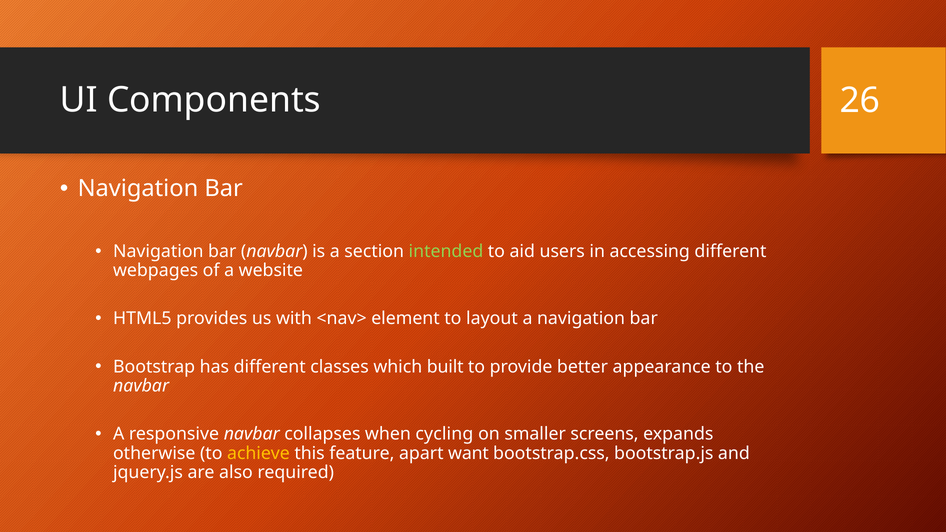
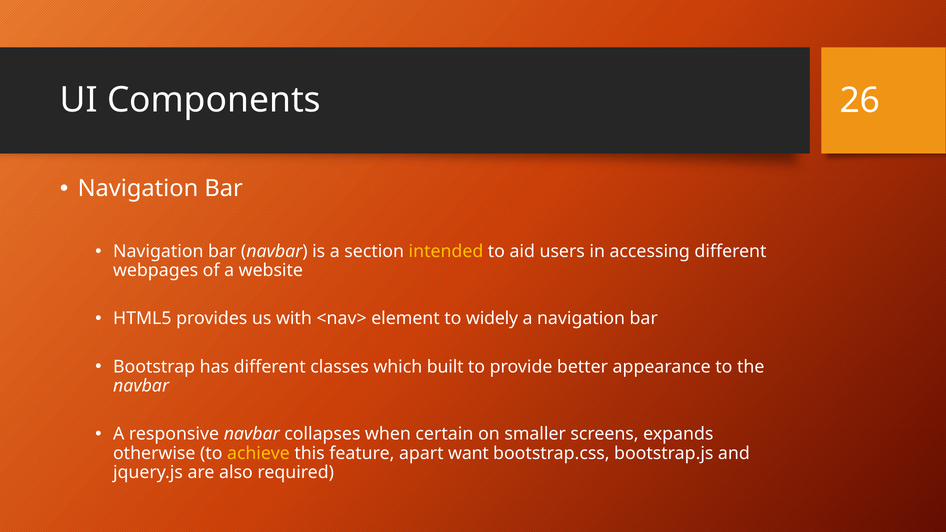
intended colour: light green -> yellow
layout: layout -> widely
cycling: cycling -> certain
